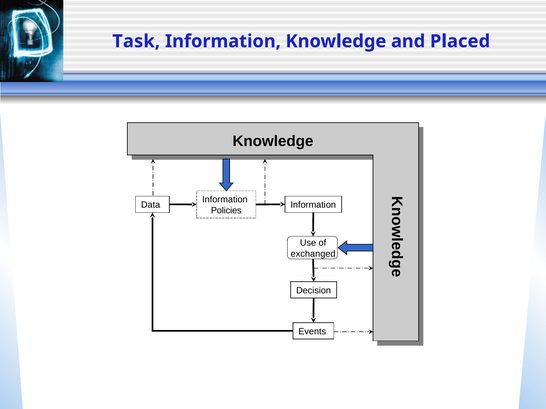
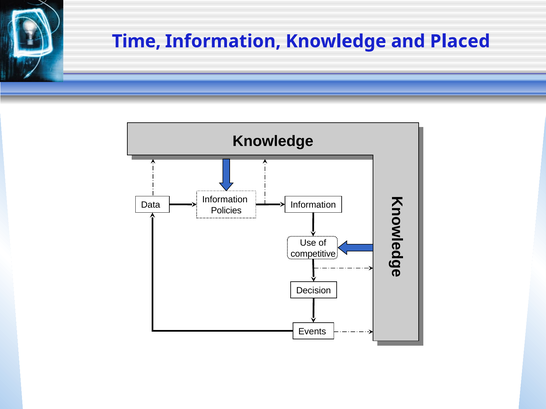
Task: Task -> Time
exchanged: exchanged -> competitive
